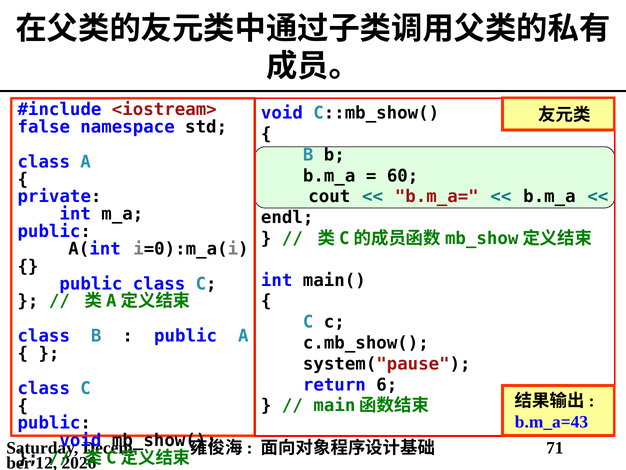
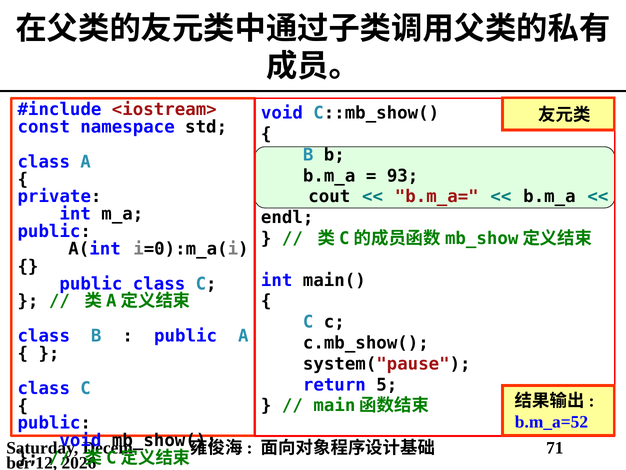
false: false -> const
60: 60 -> 93
6: 6 -> 5
b.m_a=43: b.m_a=43 -> b.m_a=52
